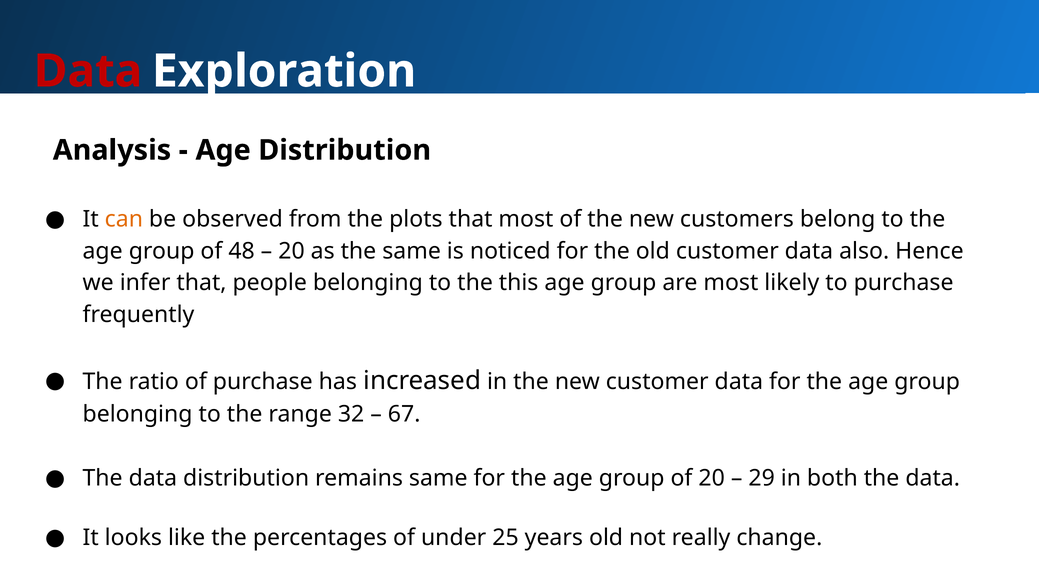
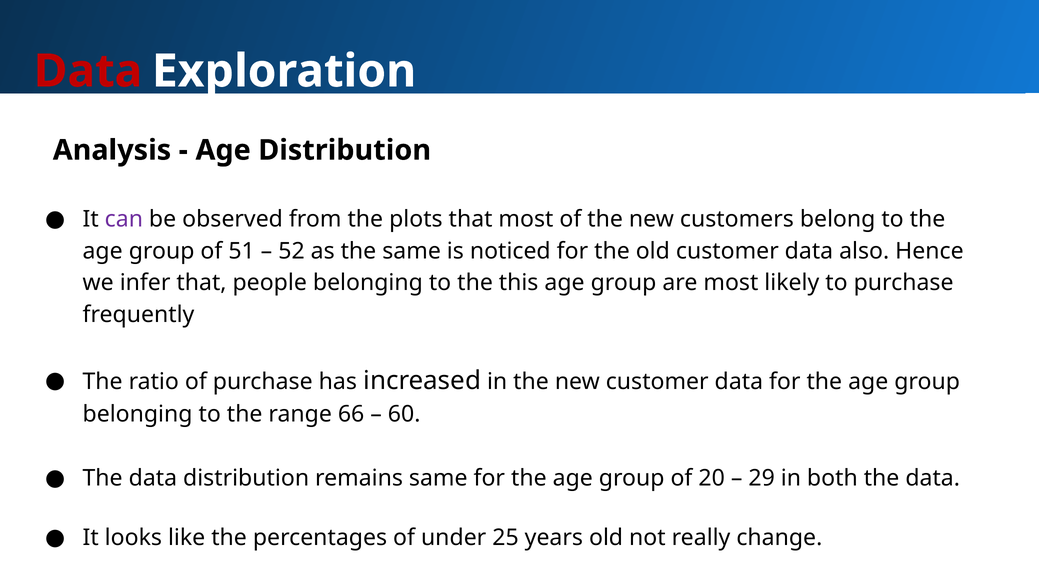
can colour: orange -> purple
48: 48 -> 51
20 at (292, 251): 20 -> 52
32: 32 -> 66
67: 67 -> 60
